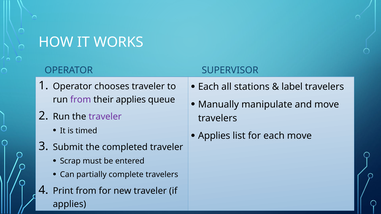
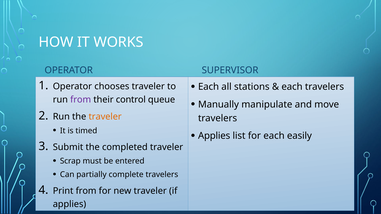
label at (292, 87): label -> each
their applies: applies -> control
traveler at (105, 117) colour: purple -> orange
each move: move -> easily
